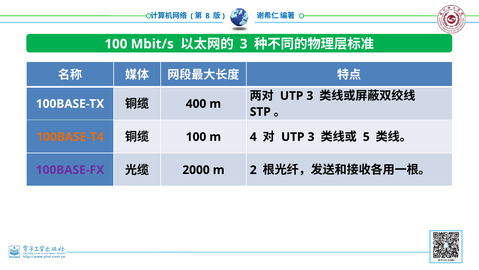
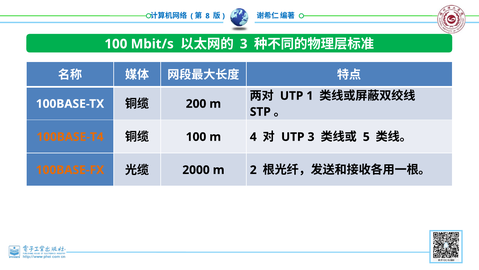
3 at (310, 96): 3 -> 1
400: 400 -> 200
100BASE-FX colour: purple -> orange
